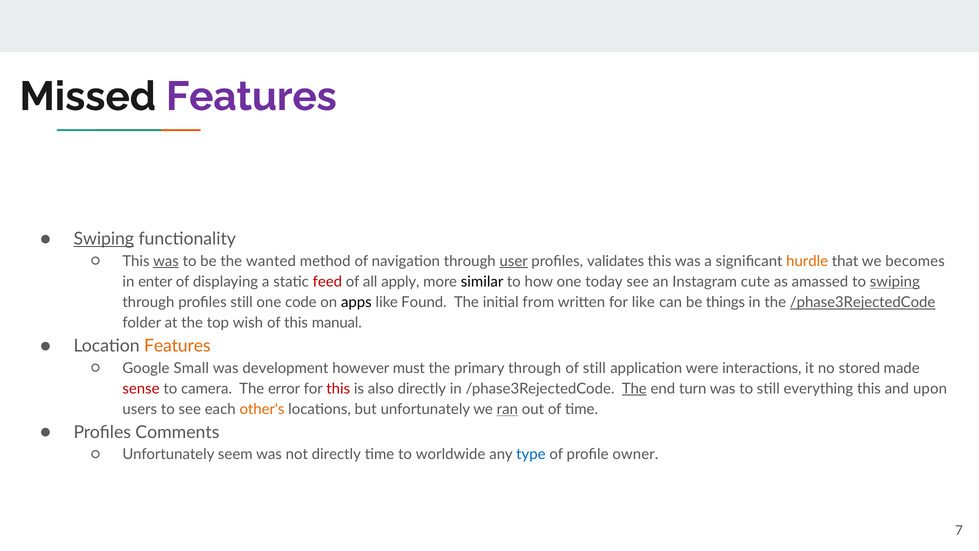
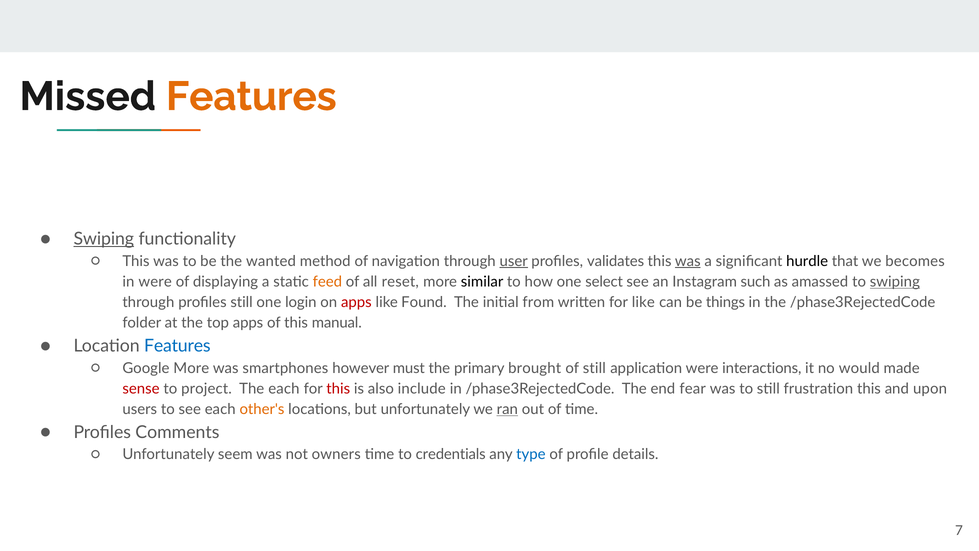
Features at (251, 97) colour: purple -> orange
was at (166, 261) underline: present -> none
was at (688, 261) underline: none -> present
hurdle colour: orange -> black
in enter: enter -> were
feed colour: red -> orange
apply: apply -> reset
today: today -> select
cute: cute -> such
code: code -> login
apps at (356, 302) colour: black -> red
/phase3RejectedCode at (863, 302) underline: present -> none
top wish: wish -> apps
Features at (177, 346) colour: orange -> blue
Google Small: Small -> More
development: development -> smartphones
primary through: through -> brought
stored: stored -> would
camera: camera -> project
The error: error -> each
also directly: directly -> include
The at (634, 389) underline: present -> none
turn: turn -> fear
everything: everything -> frustration
not directly: directly -> owners
worldwide: worldwide -> credentials
owner: owner -> details
